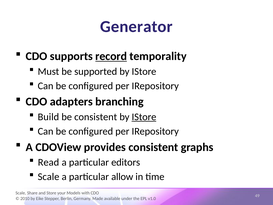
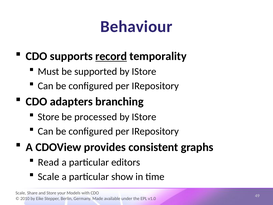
Generator: Generator -> Behaviour
Build at (48, 117): Build -> Store
be consistent: consistent -> processed
IStore at (144, 117) underline: present -> none
allow: allow -> show
